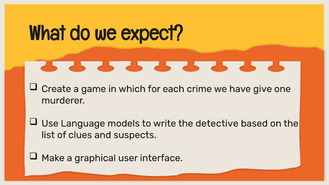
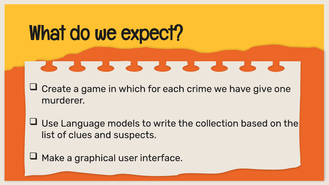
detective: detective -> collection
